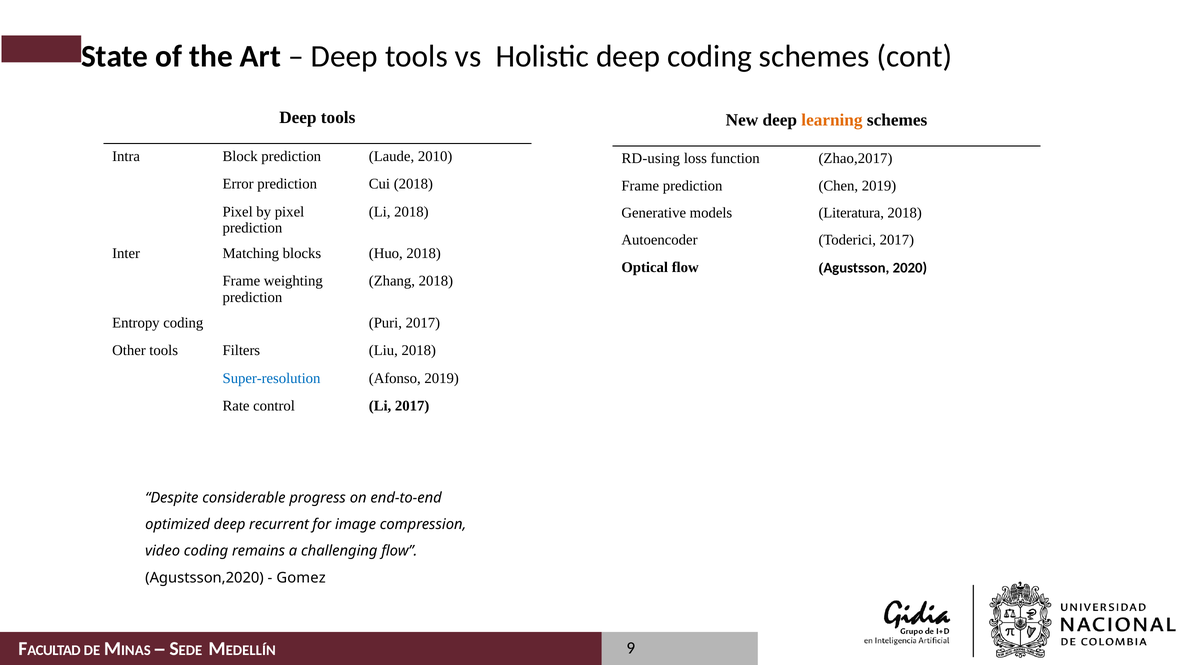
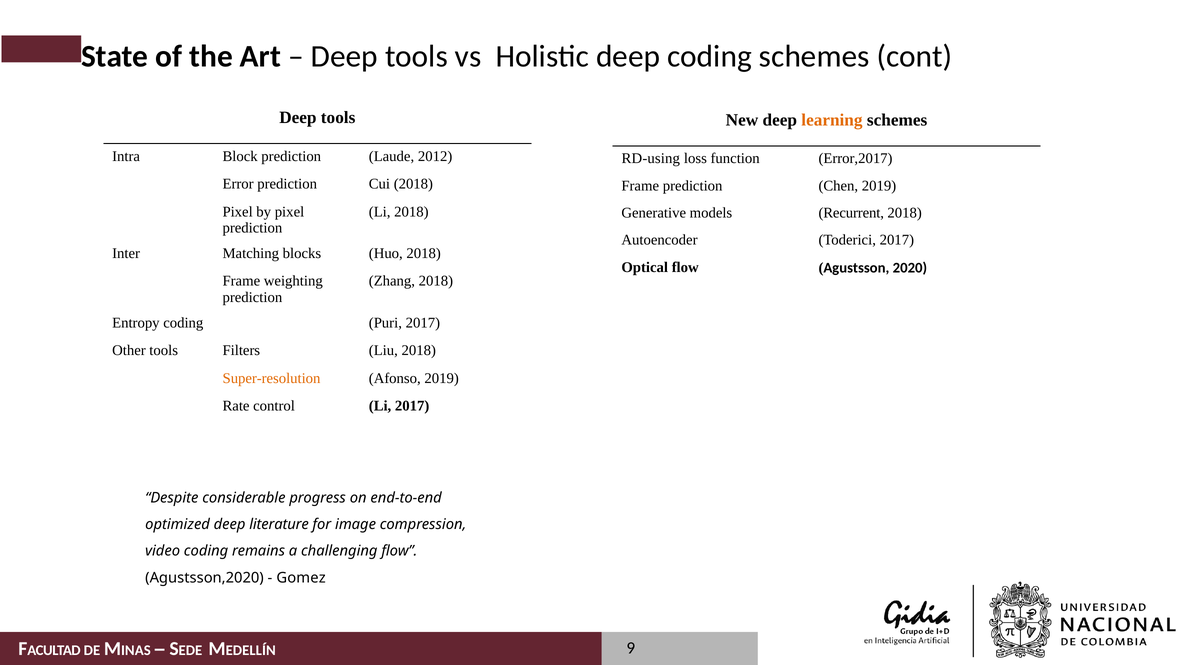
2010: 2010 -> 2012
Zhao,2017: Zhao,2017 -> Error,2017
Literatura: Literatura -> Recurrent
Super-resolution colour: blue -> orange
recurrent: recurrent -> literature
